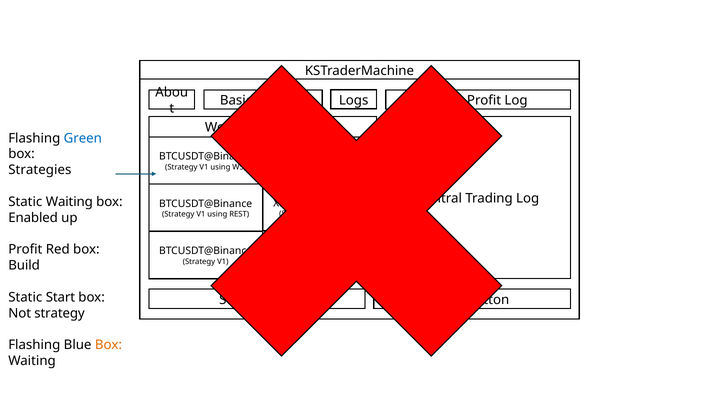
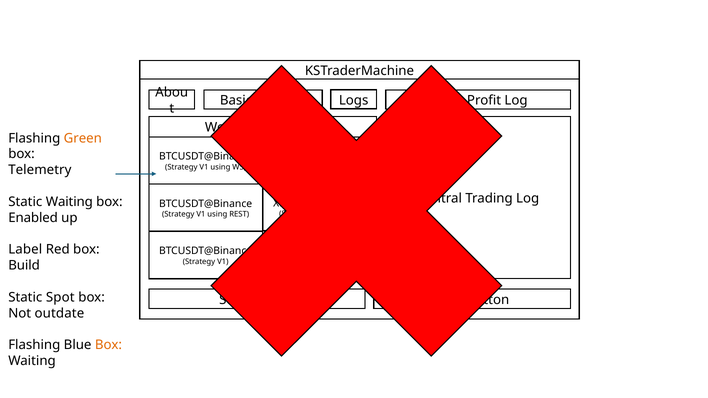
Green colour: blue -> orange
Strategies: Strategies -> Telemetry
Profit at (25, 250): Profit -> Label
Static Start: Start -> Spot
Not strategy: strategy -> outdate
